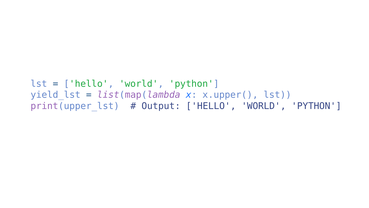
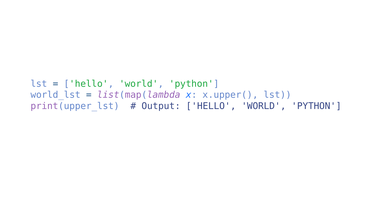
yield_lst: yield_lst -> world_lst
